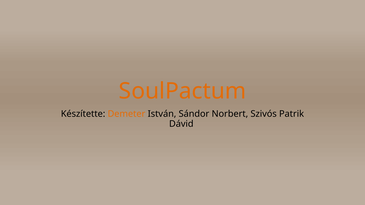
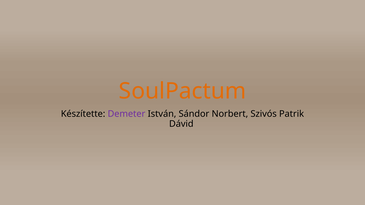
Demeter colour: orange -> purple
